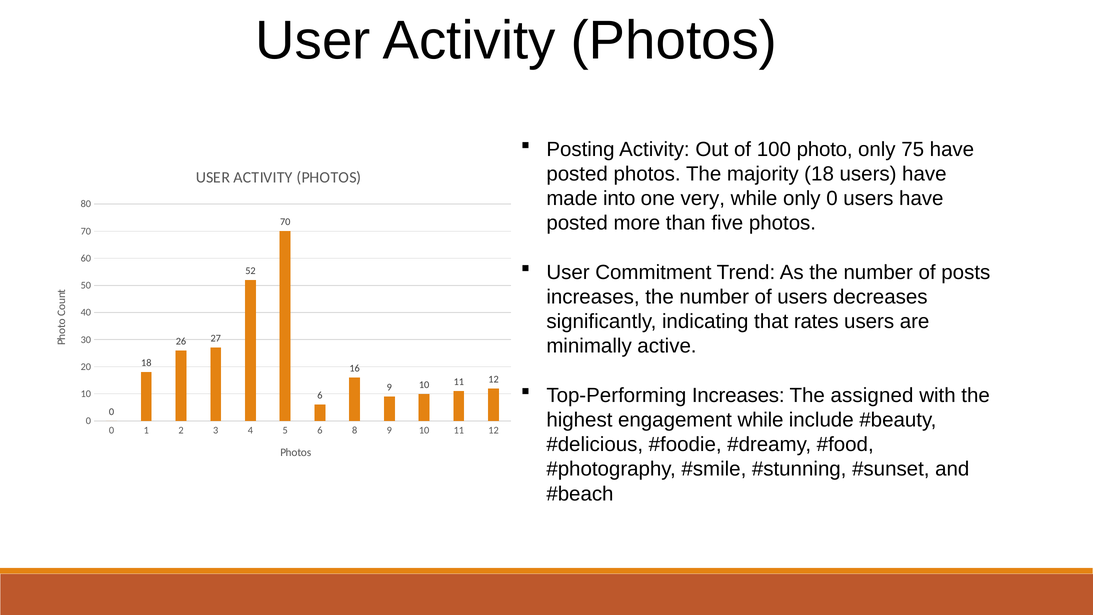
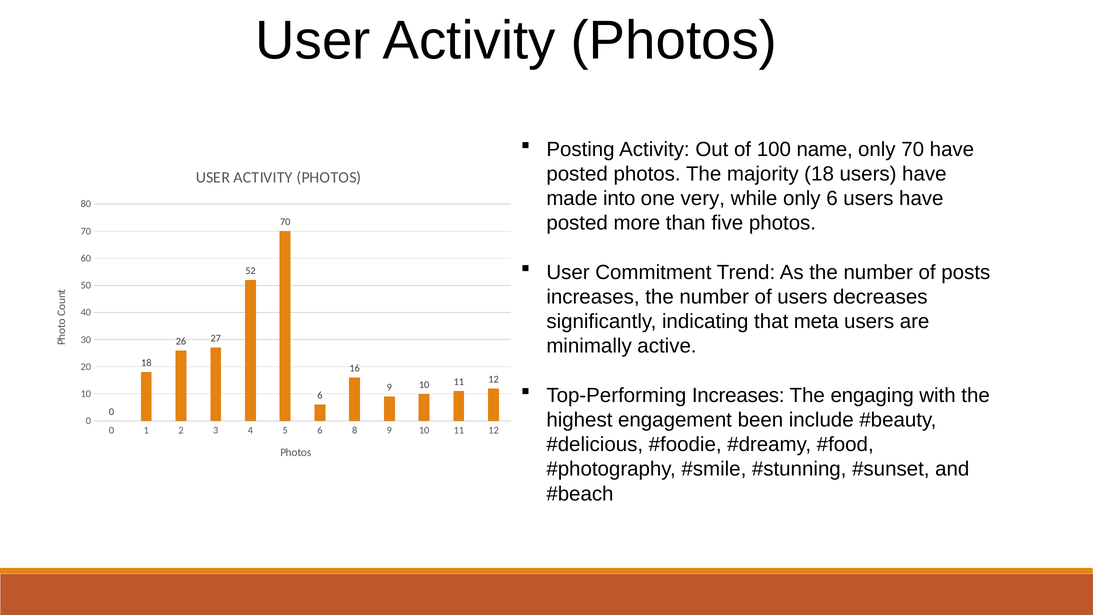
photo: photo -> name
only 75: 75 -> 70
only 0: 0 -> 6
rates: rates -> meta
assigned: assigned -> engaging
engagement while: while -> been
